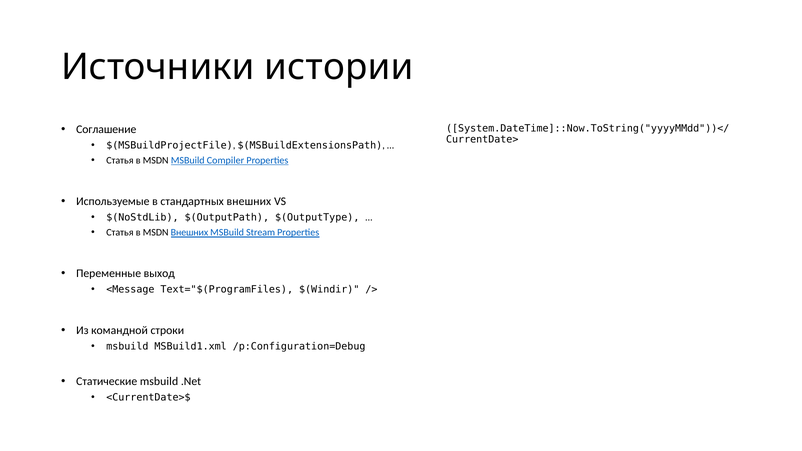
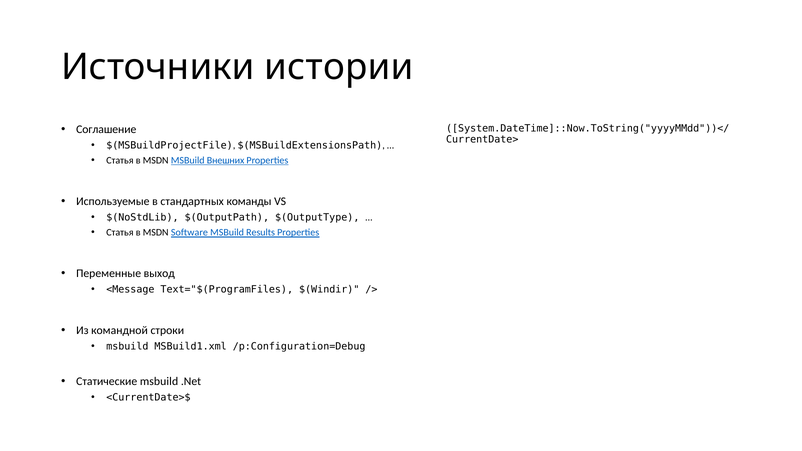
Compiler: Compiler -> Внешних
стандартных внешних: внешних -> команды
MSDN Внешних: Внешних -> Software
Stream: Stream -> Results
